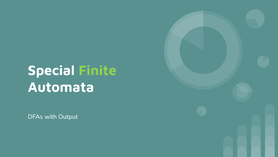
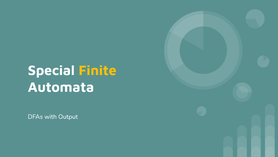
Finite colour: light green -> yellow
